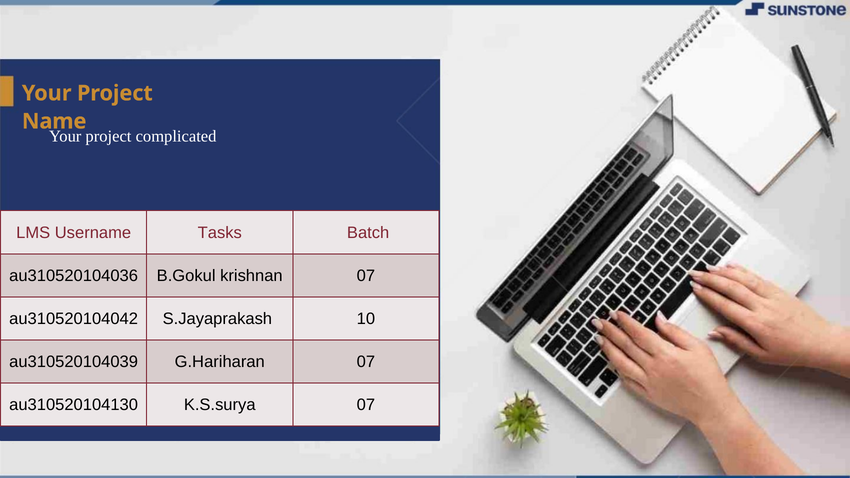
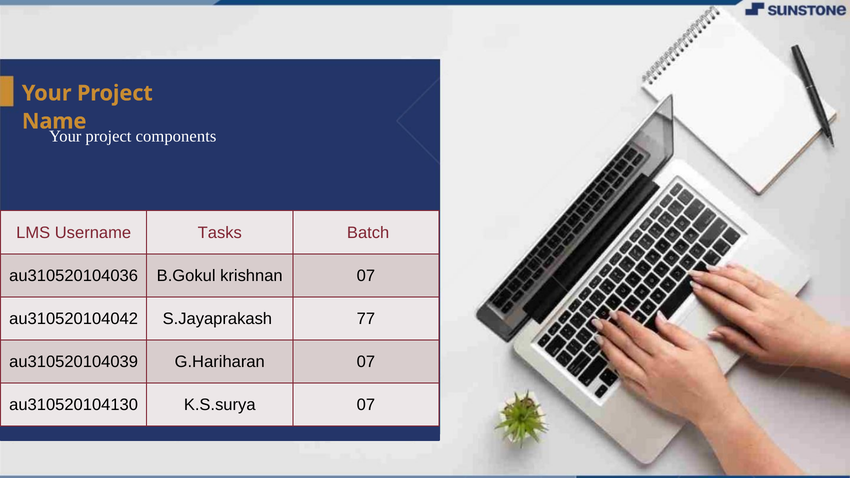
complicated: complicated -> components
10: 10 -> 77
